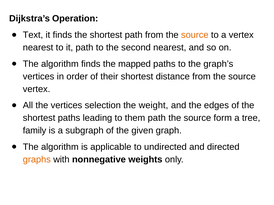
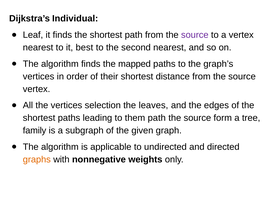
Operation: Operation -> Individual
Text: Text -> Leaf
source at (195, 35) colour: orange -> purple
it path: path -> best
weight: weight -> leaves
